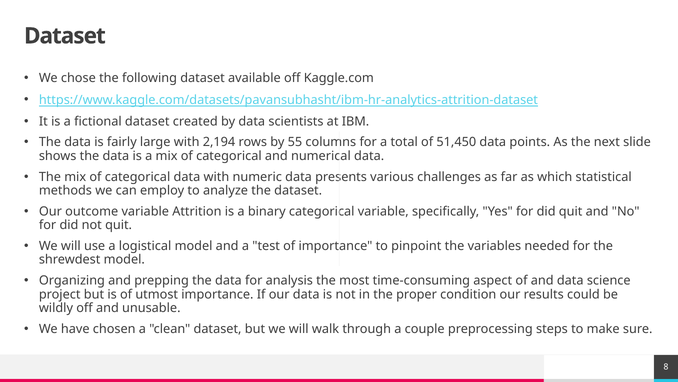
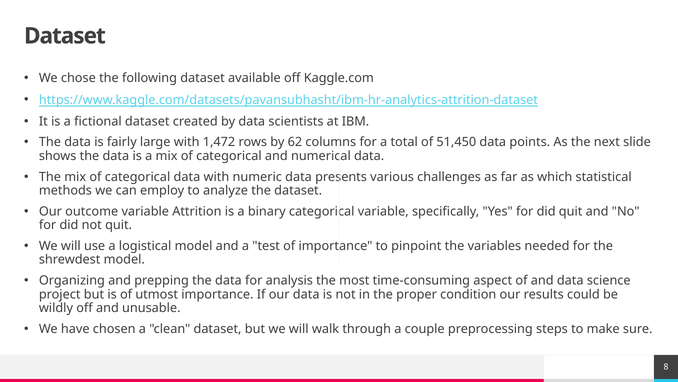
2,194: 2,194 -> 1,472
55: 55 -> 62
